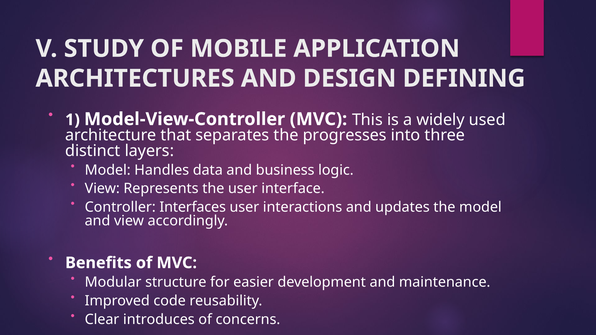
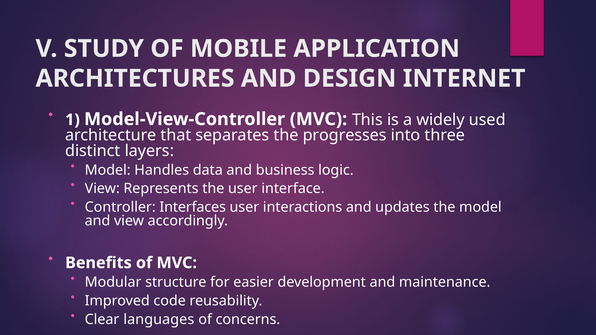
DEFINING: DEFINING -> INTERNET
introduces: introduces -> languages
